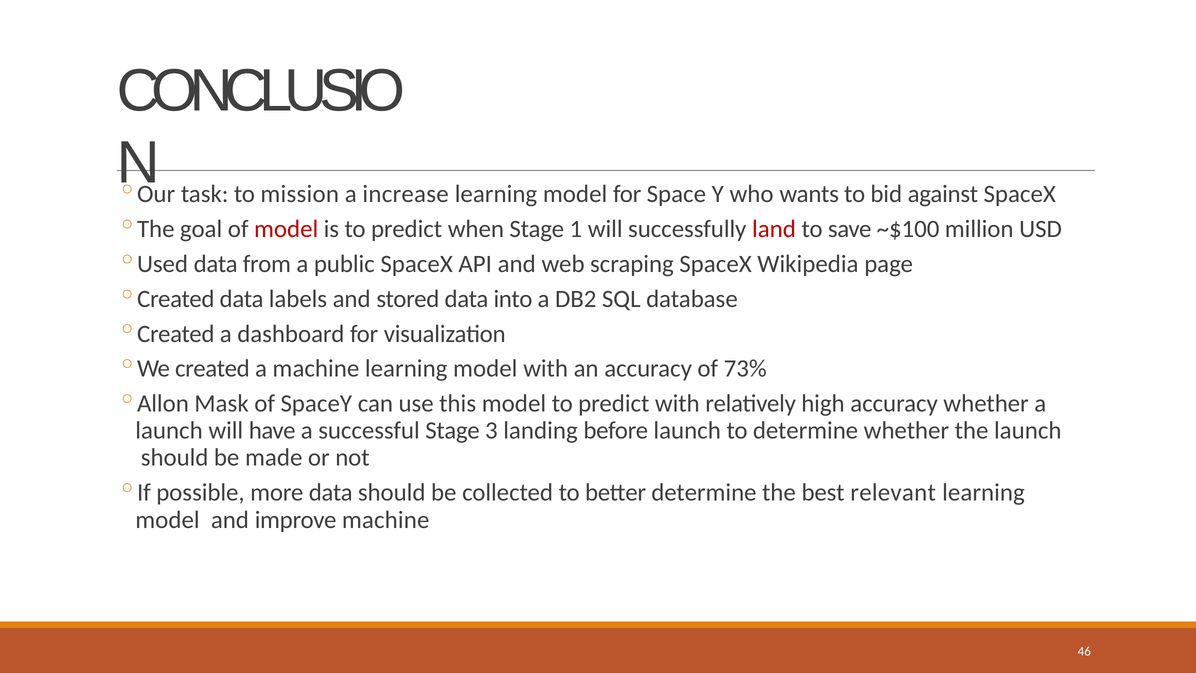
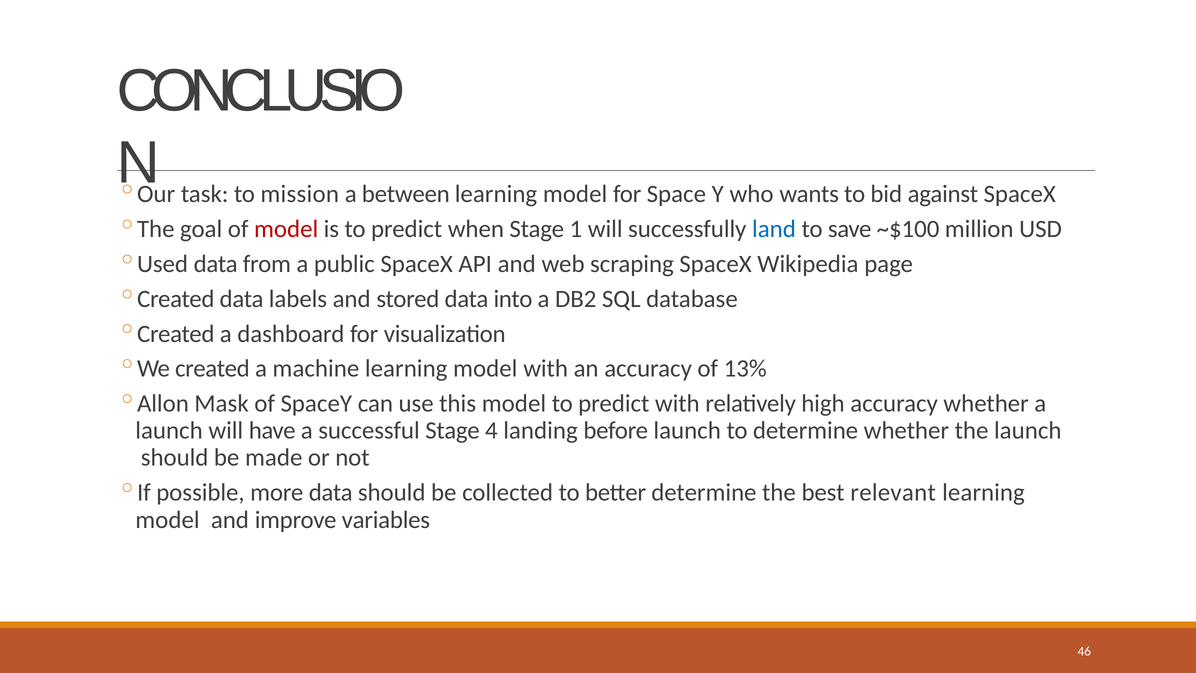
increase: increase -> between
land colour: red -> blue
73%: 73% -> 13%
3: 3 -> 4
improve machine: machine -> variables
